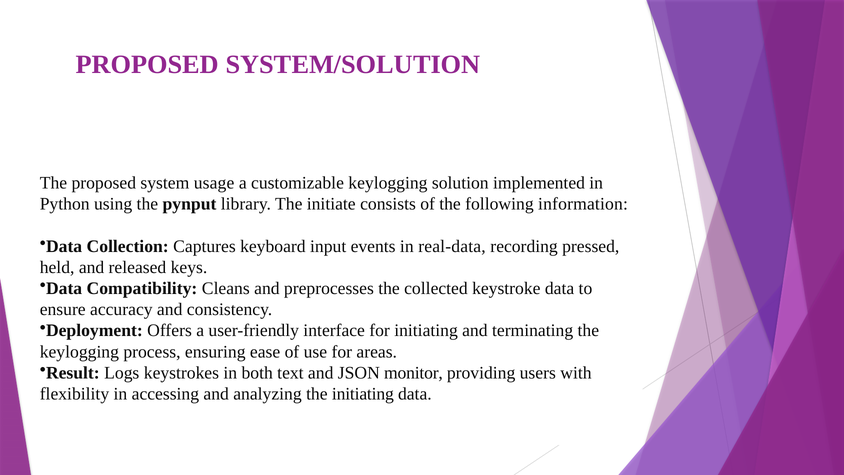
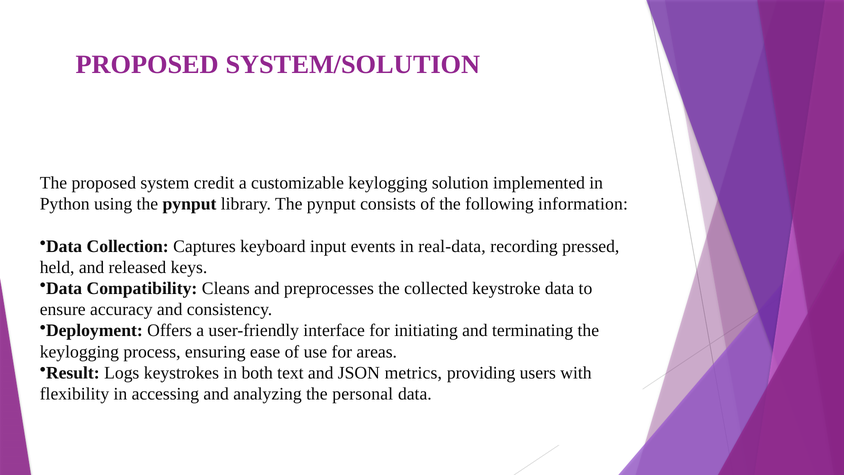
usage: usage -> credit
library The initiate: initiate -> pynput
monitor: monitor -> metrics
the initiating: initiating -> personal
